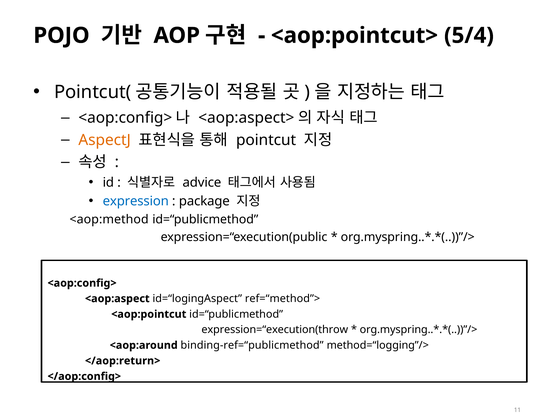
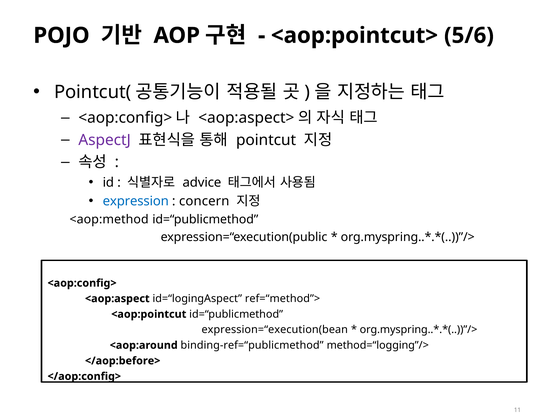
5/4: 5/4 -> 5/6
AspectJ colour: orange -> purple
package: package -> concern
expression=“execution(throw: expression=“execution(throw -> expression=“execution(bean
</aop:return>: </aop:return> -> </aop:before>
